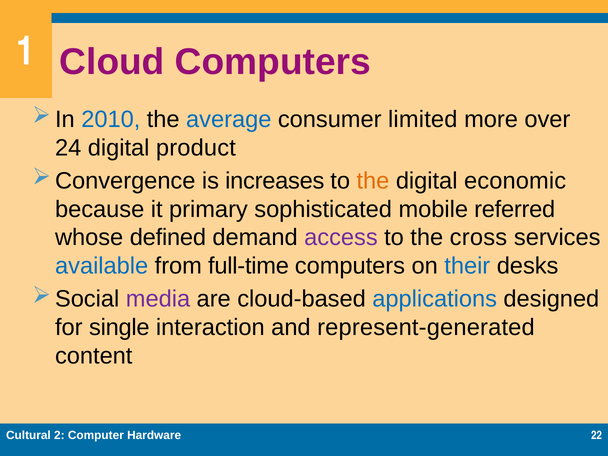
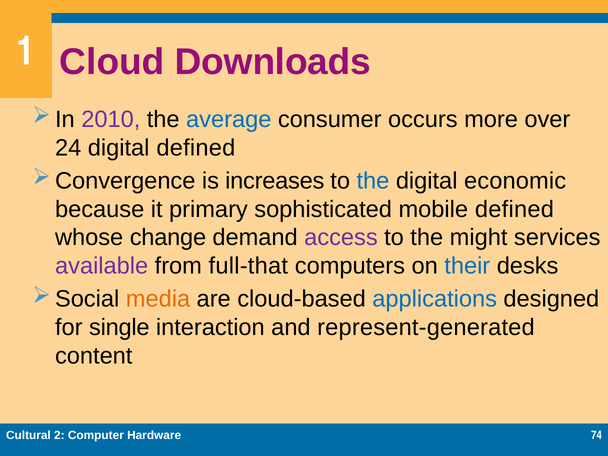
Cloud Computers: Computers -> Downloads
2010 colour: blue -> purple
limited: limited -> occurs
digital product: product -> defined
the at (373, 181) colour: orange -> blue
mobile referred: referred -> defined
defined: defined -> change
cross: cross -> might
available colour: blue -> purple
full-time: full-time -> full-that
media colour: purple -> orange
22: 22 -> 74
